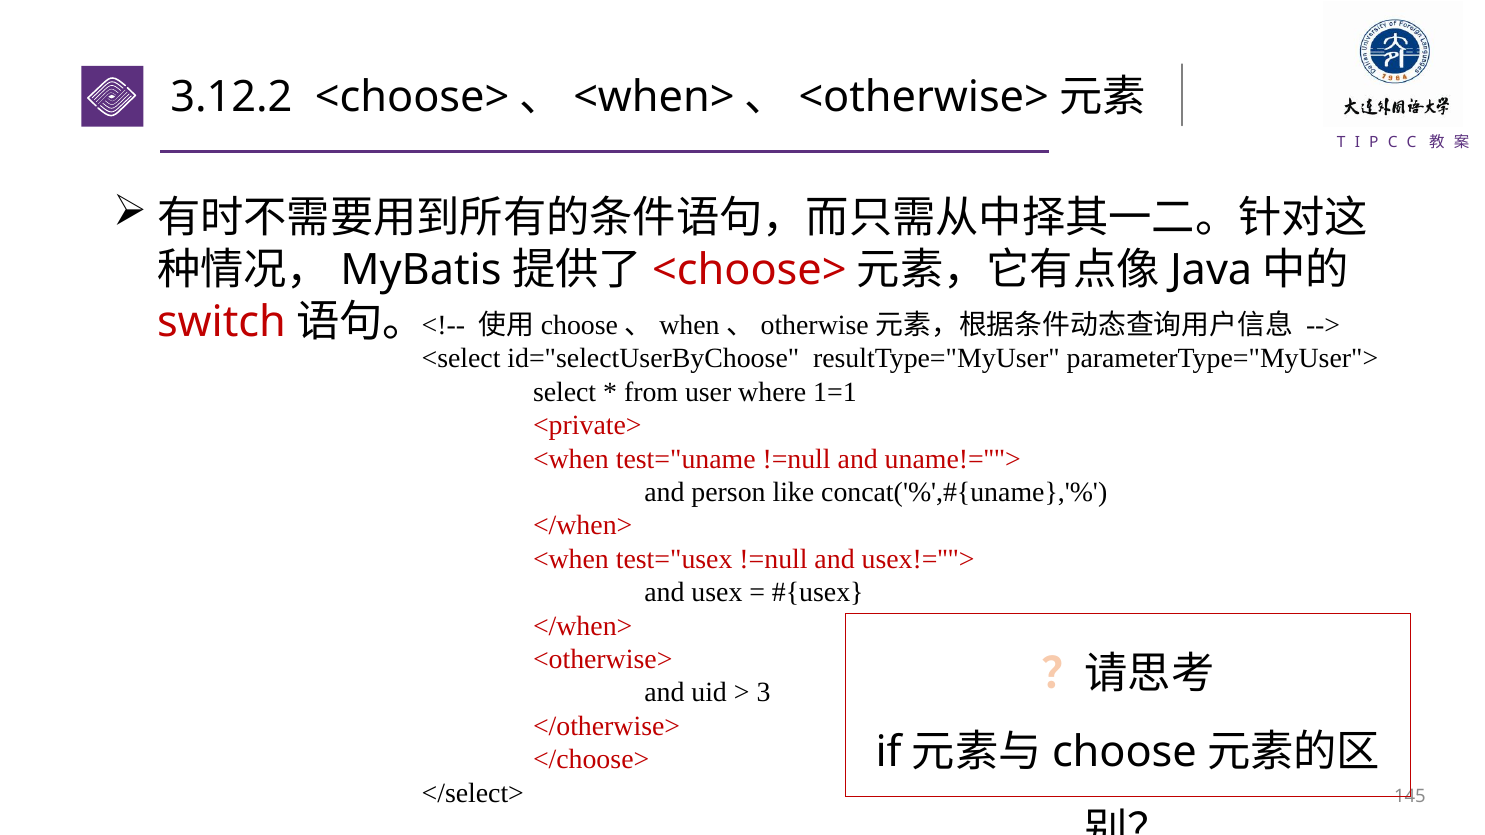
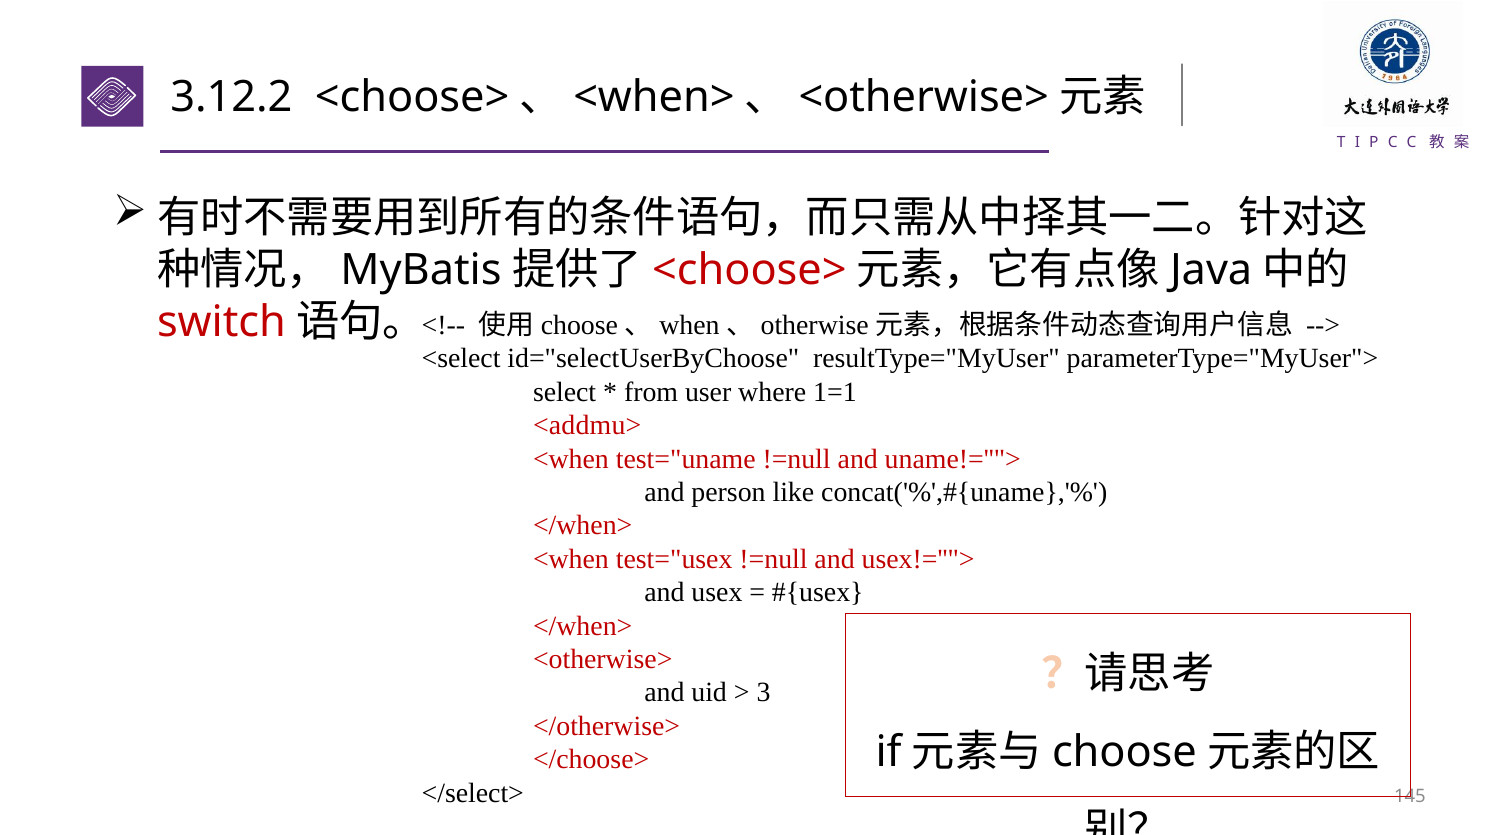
<private>: <private> -> <addmu>
